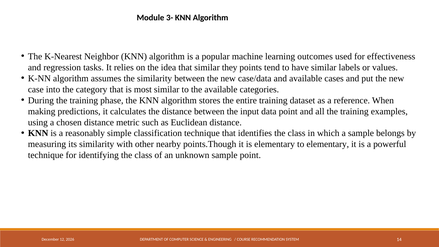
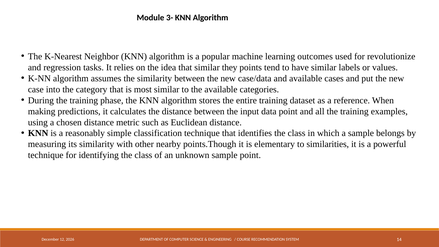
effectiveness: effectiveness -> revolutionize
to elementary: elementary -> similarities
